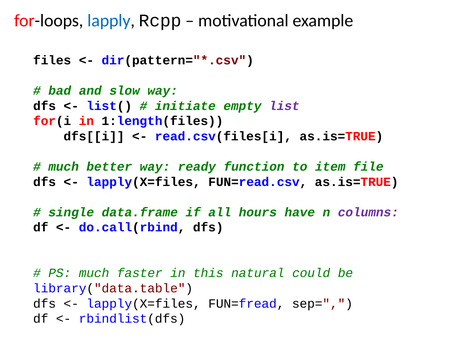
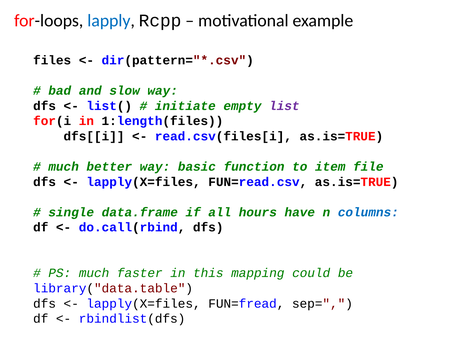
ready: ready -> basic
columns colour: purple -> blue
natural: natural -> mapping
